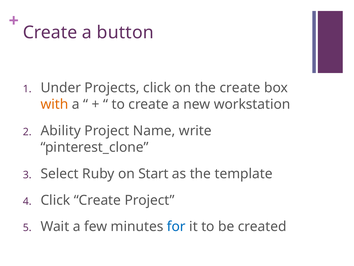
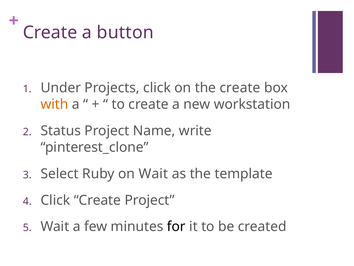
Ability: Ability -> Status
on Start: Start -> Wait
for colour: blue -> black
